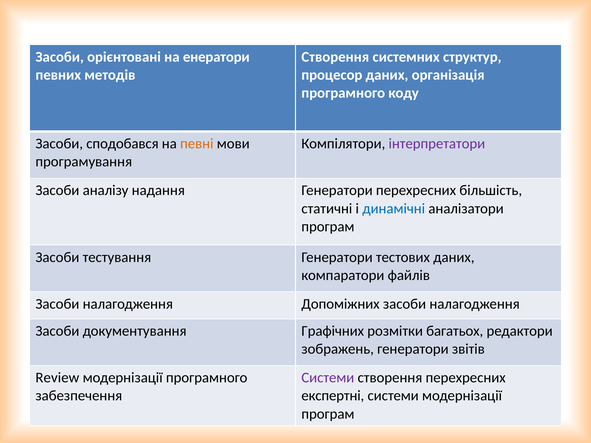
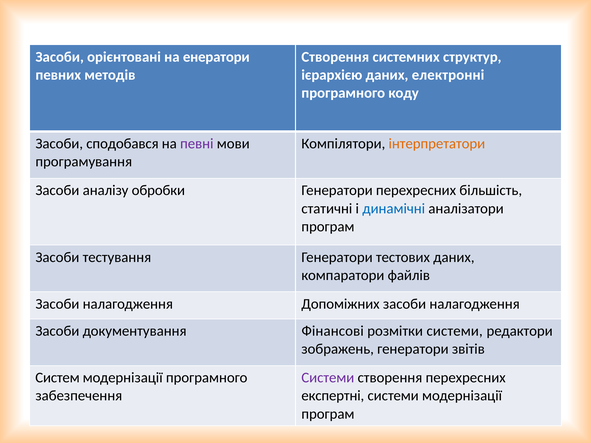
процесор: процесор -> ієрархією
організація: організація -> електронні
певні colour: orange -> purple
інтерпретатори colour: purple -> orange
надання: надання -> обробки
Графічних: Графічних -> Фінансові
розмітки багатьох: багатьох -> системи
Review: Review -> Систем
